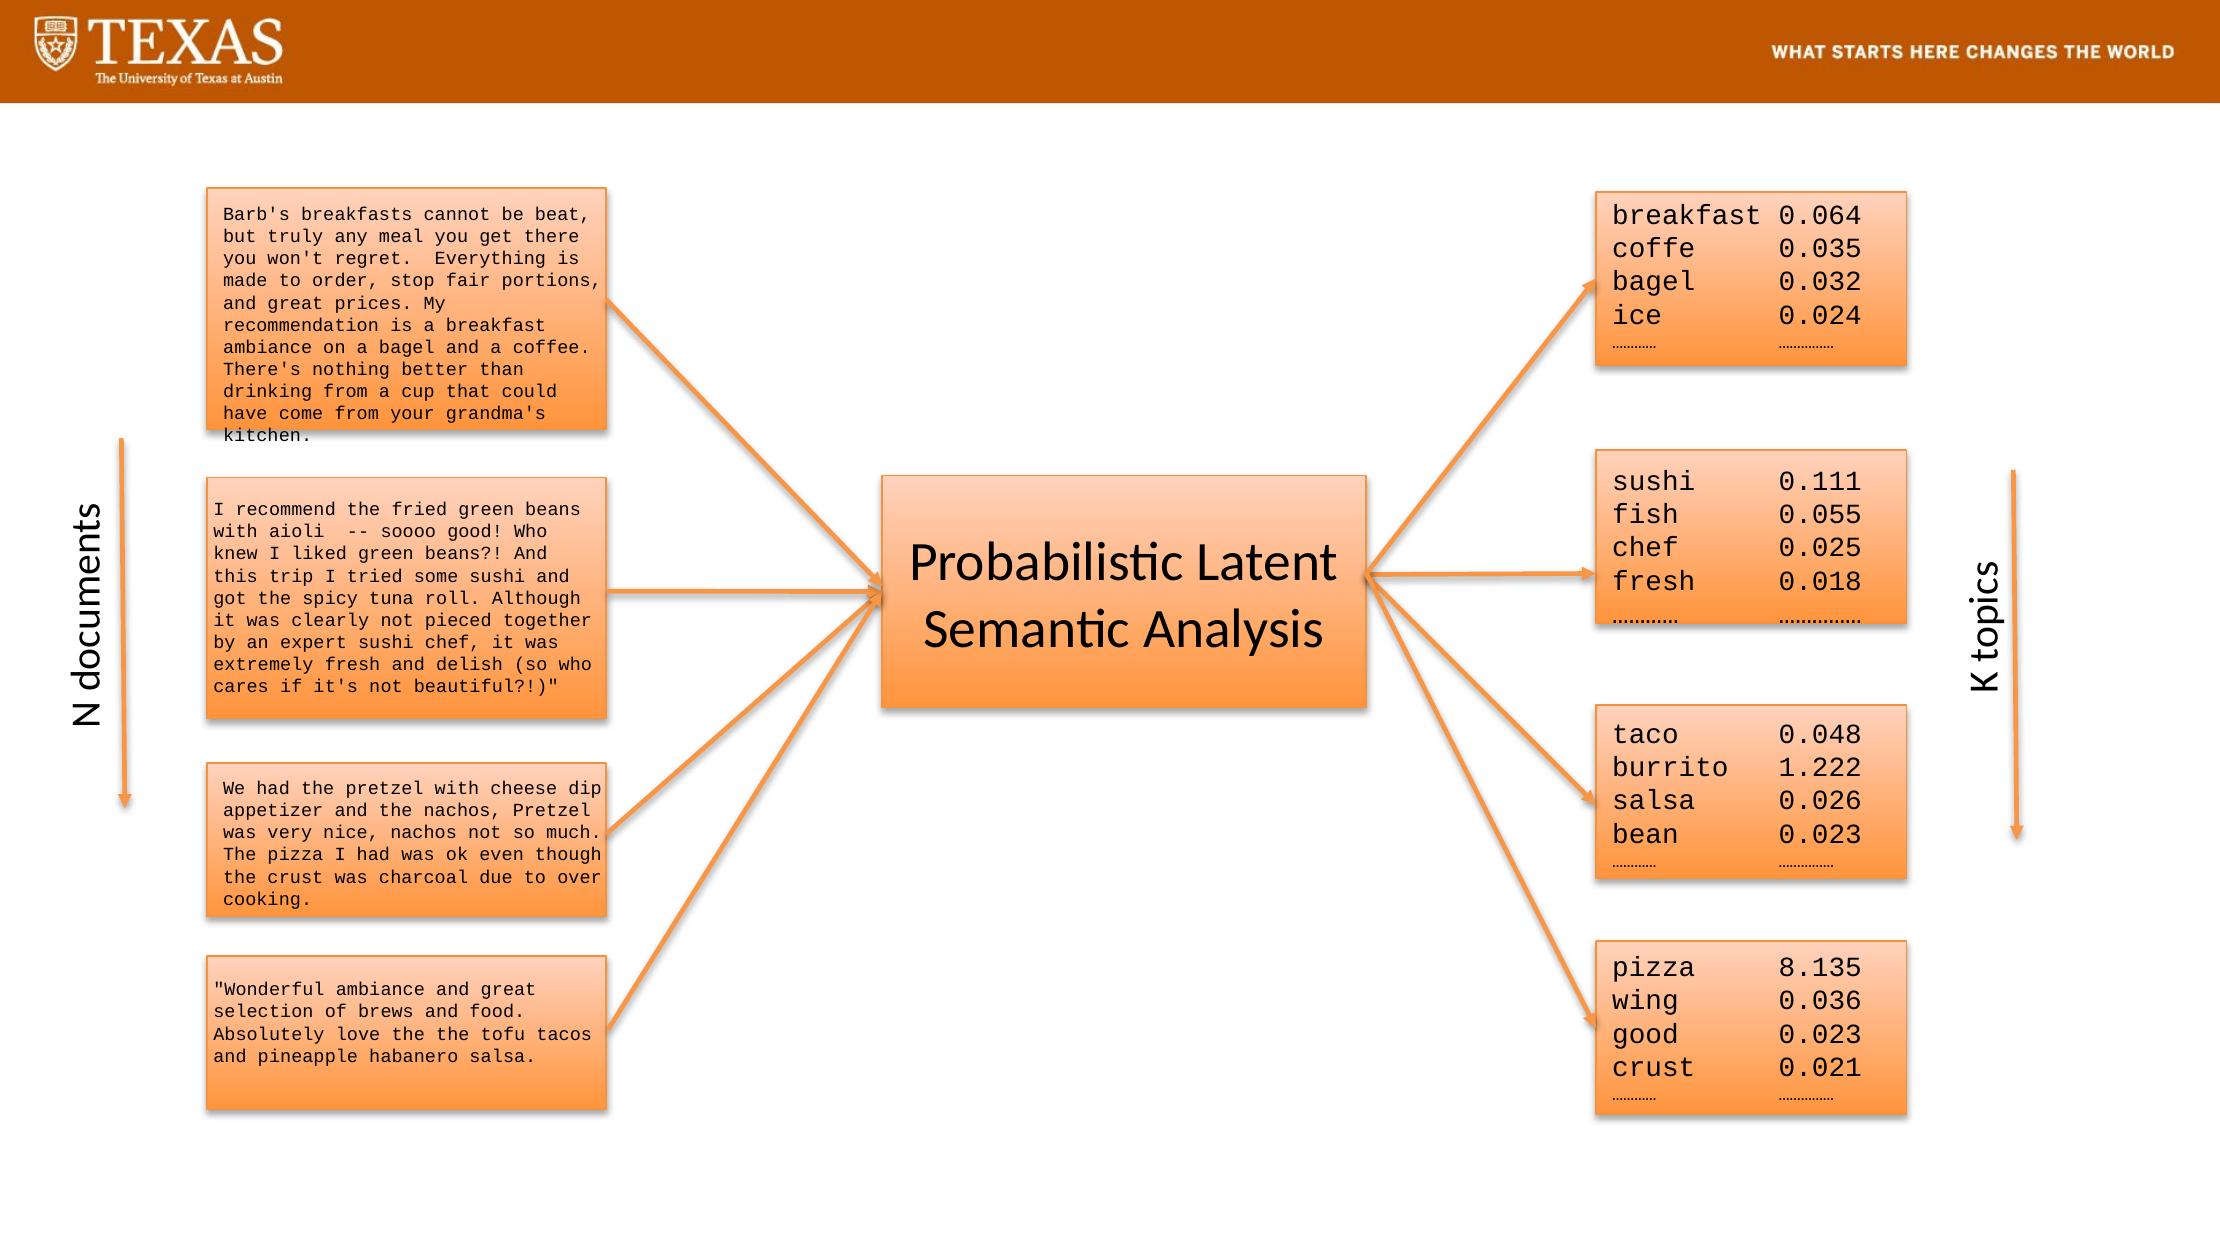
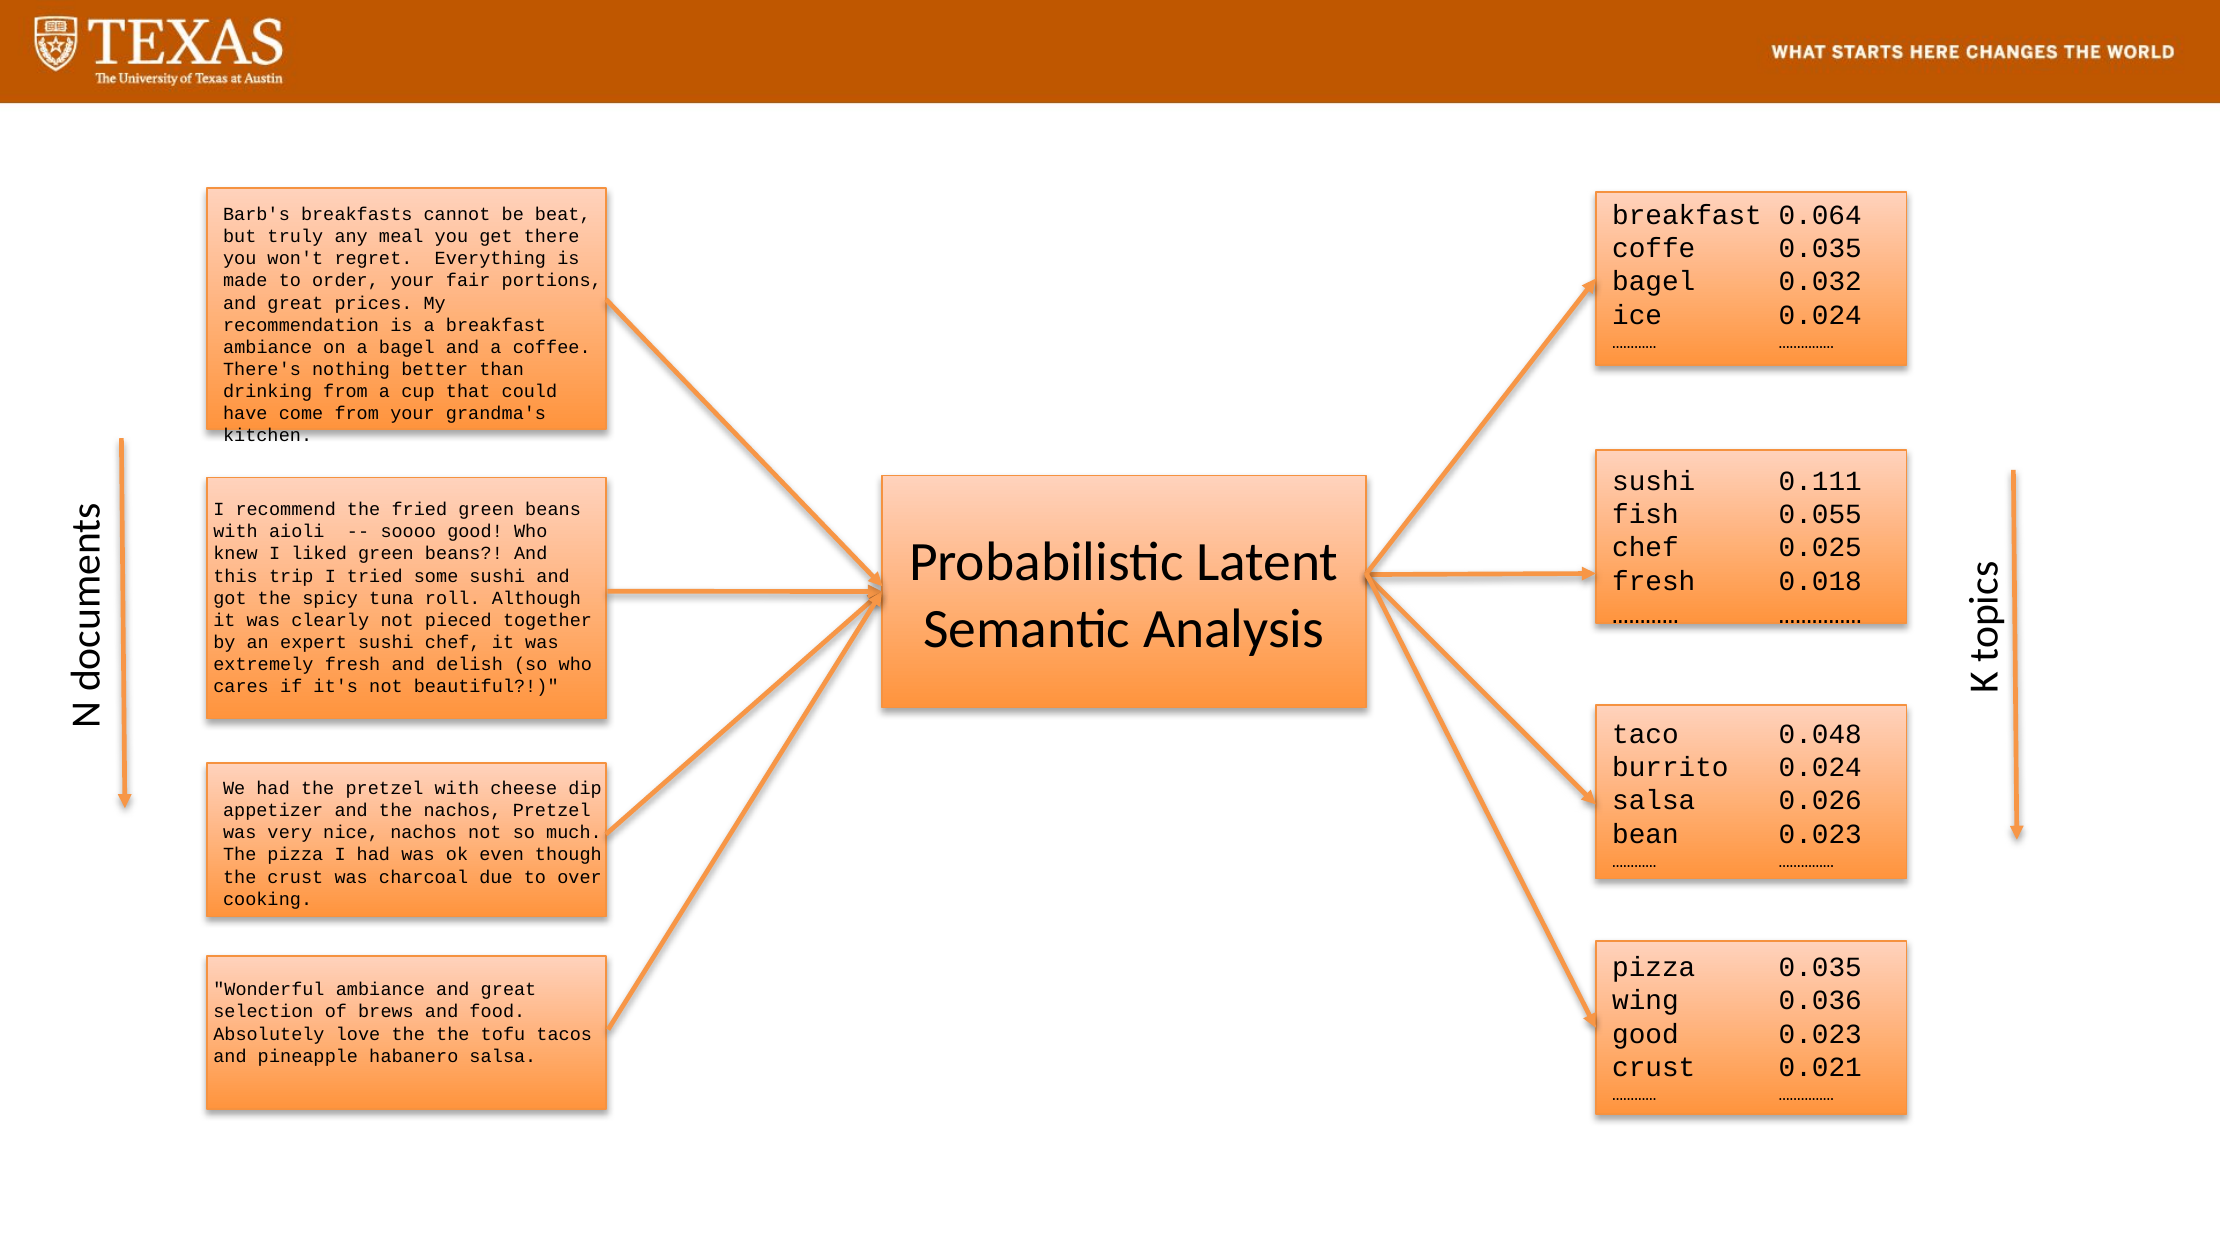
order stop: stop -> your
burrito 1.222: 1.222 -> 0.024
pizza 8.135: 8.135 -> 0.035
